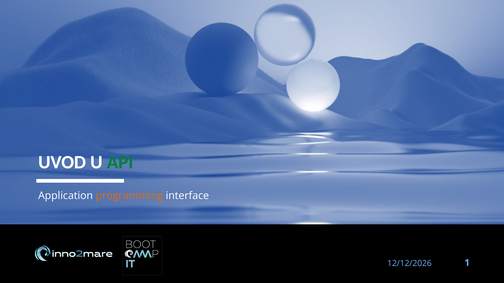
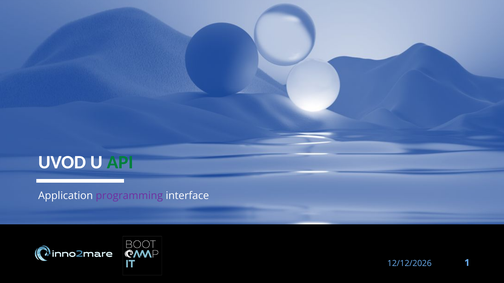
programming colour: orange -> purple
